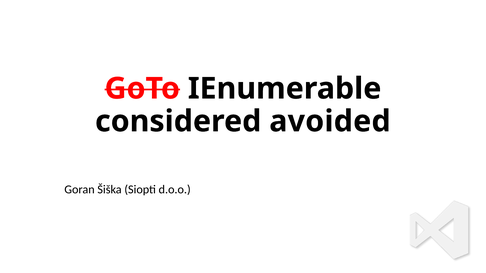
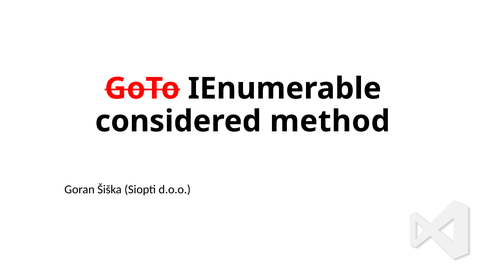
avoided: avoided -> method
